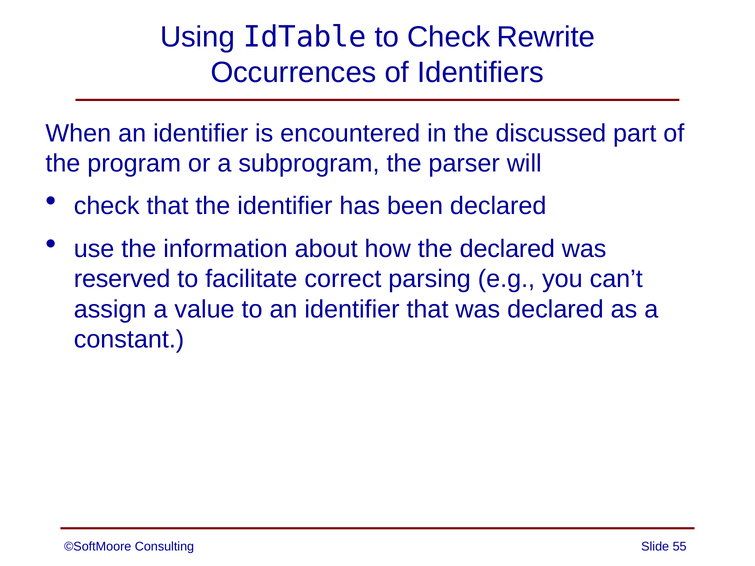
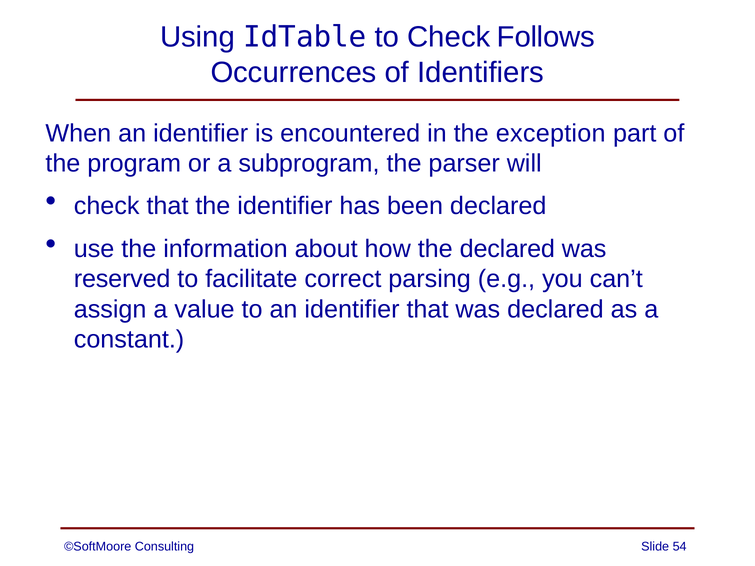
Rewrite: Rewrite -> Follows
discussed: discussed -> exception
55: 55 -> 54
